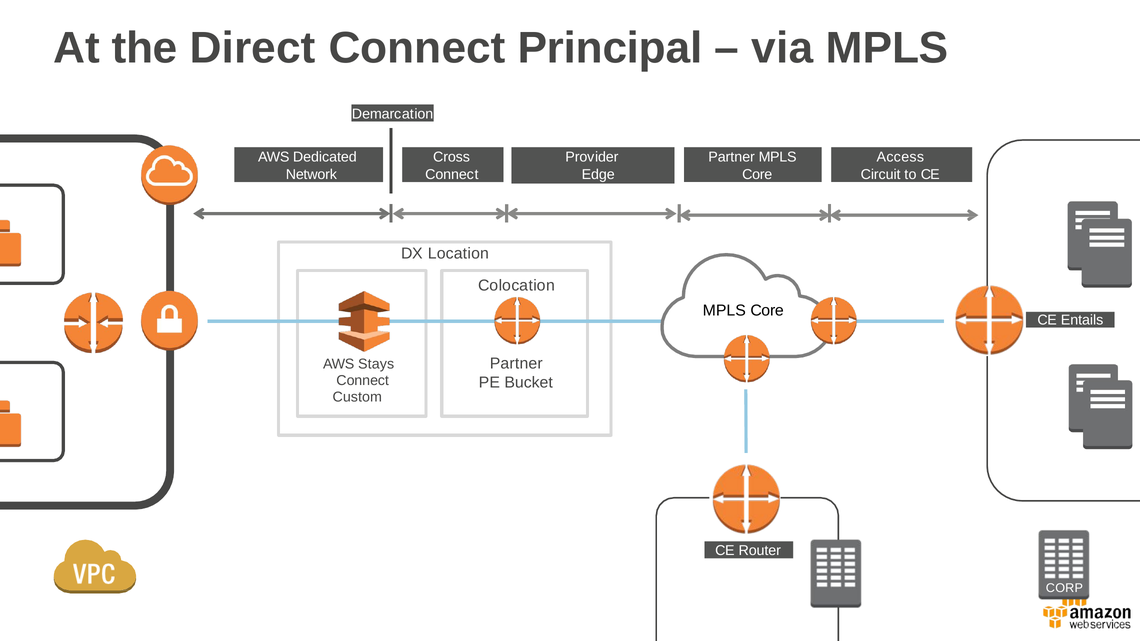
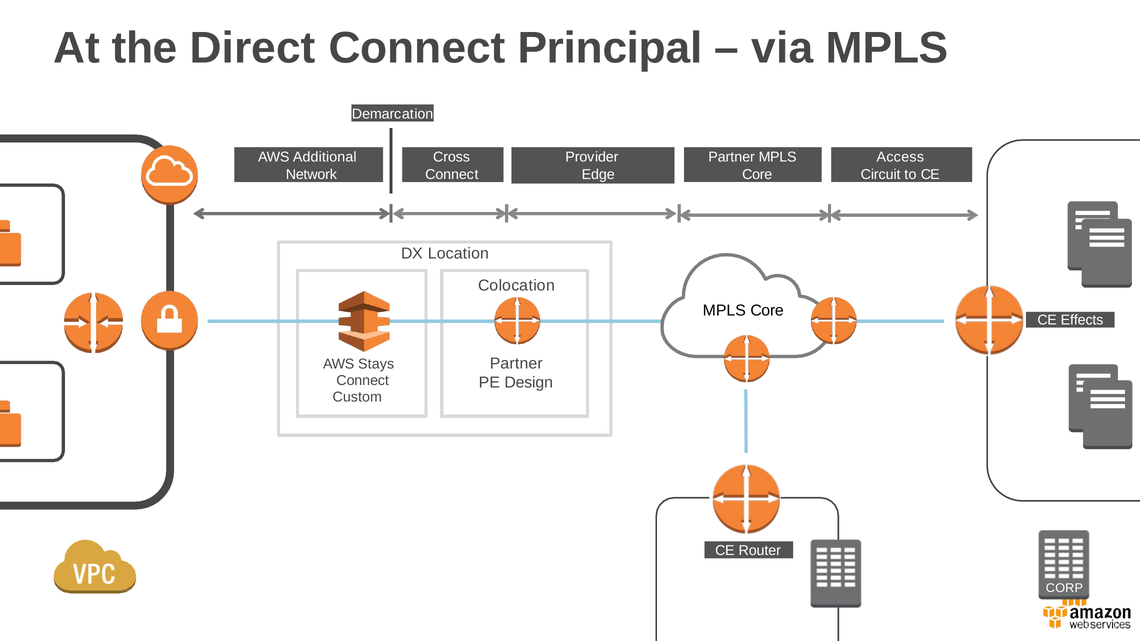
Dedicated: Dedicated -> Additional
Entails: Entails -> Effects
Bucket: Bucket -> Design
